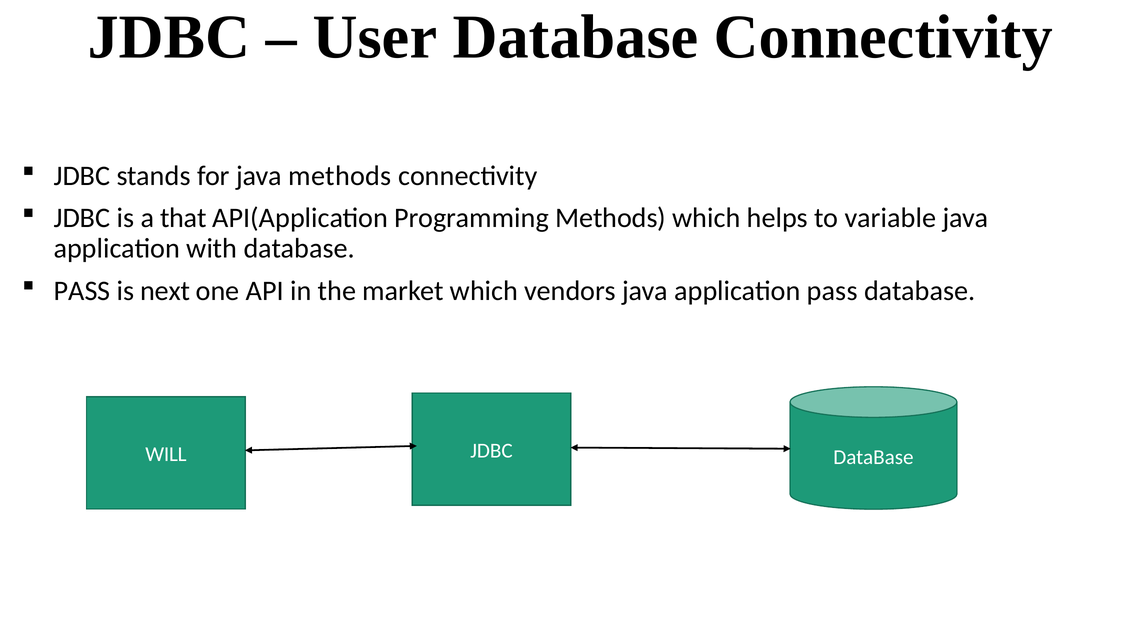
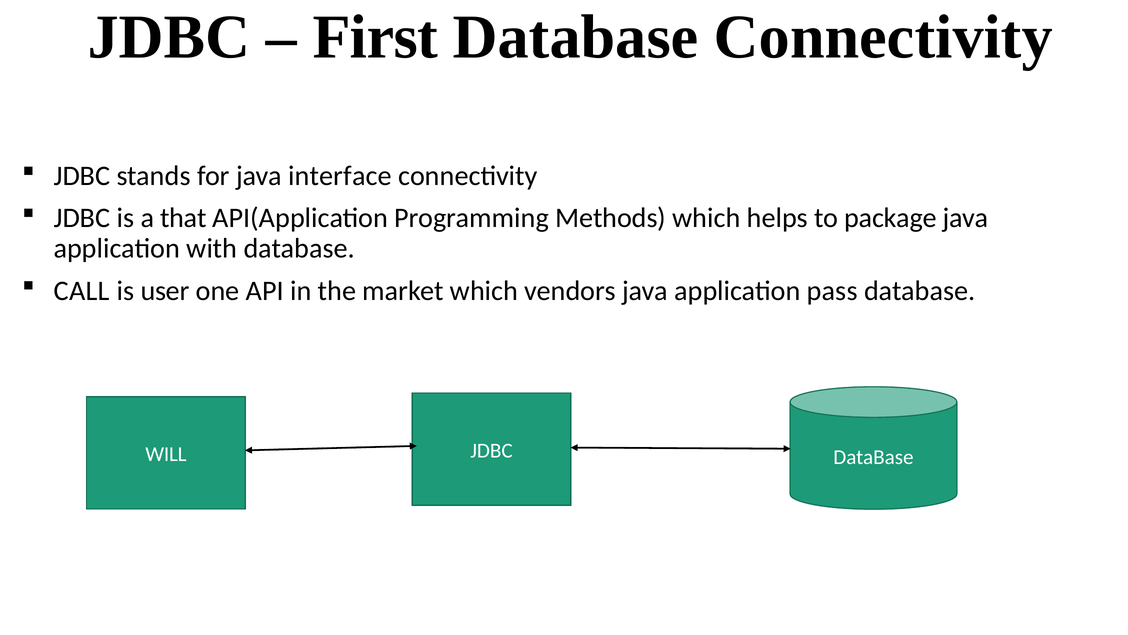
User: User -> First
java methods: methods -> interface
variable: variable -> package
PASS at (82, 291): PASS -> CALL
next: next -> user
